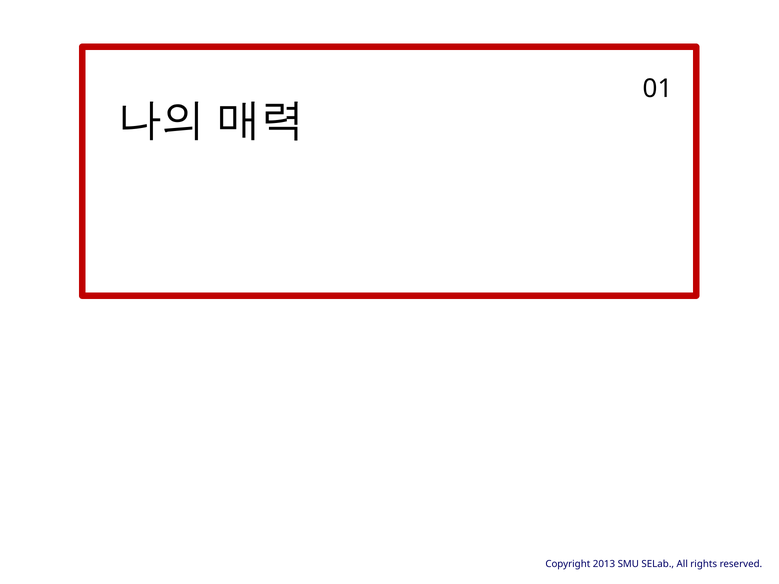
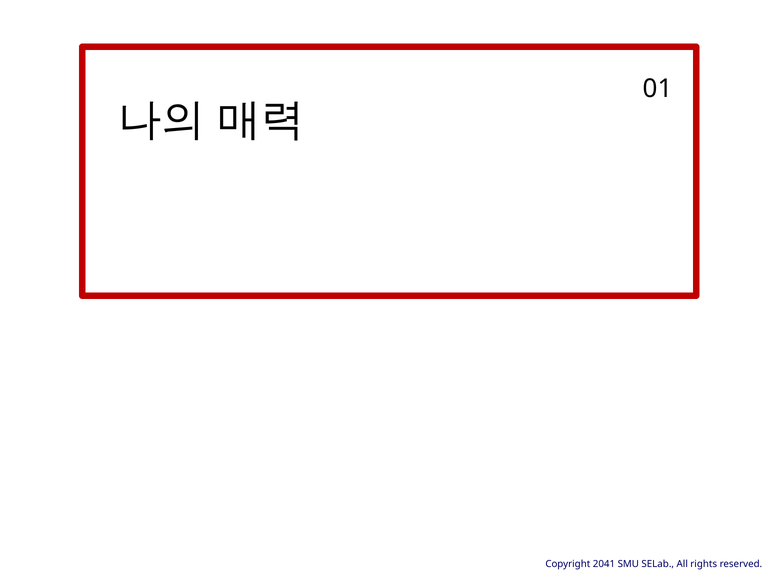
2013: 2013 -> 2041
